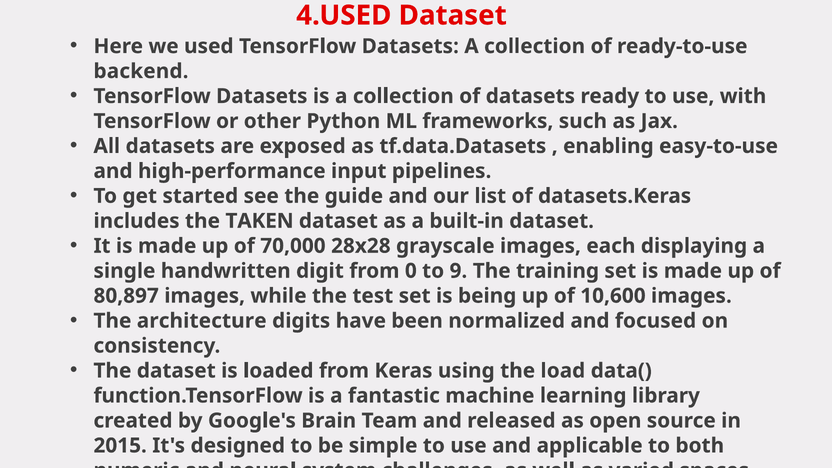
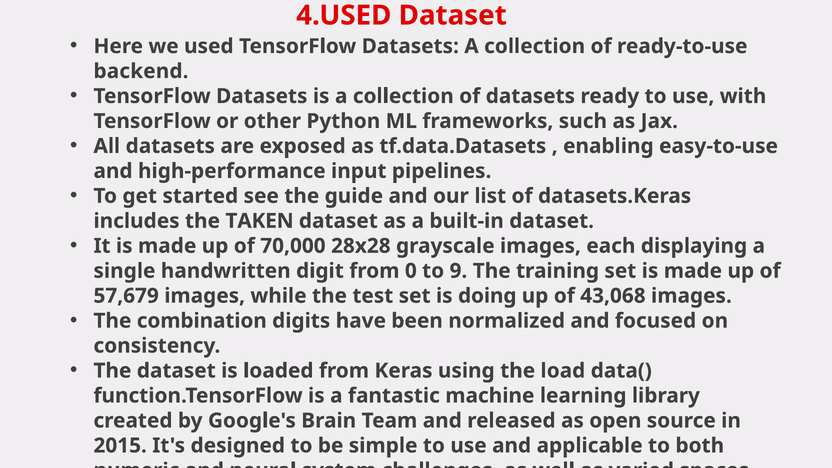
80,897: 80,897 -> 57,679
being: being -> doing
10,600: 10,600 -> 43,068
architecture: architecture -> combination
